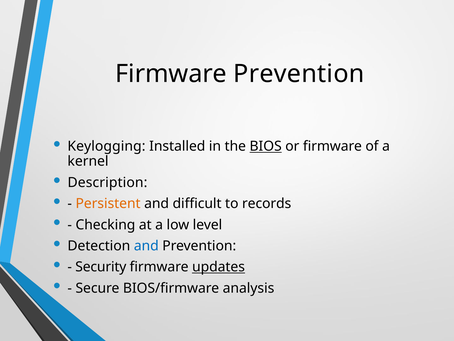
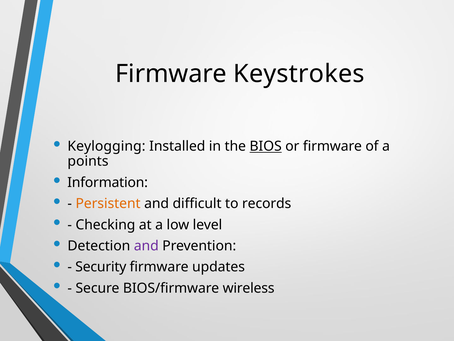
Firmware Prevention: Prevention -> Keystrokes
kernel: kernel -> points
Description: Description -> Information
and at (146, 246) colour: blue -> purple
updates underline: present -> none
analysis: analysis -> wireless
